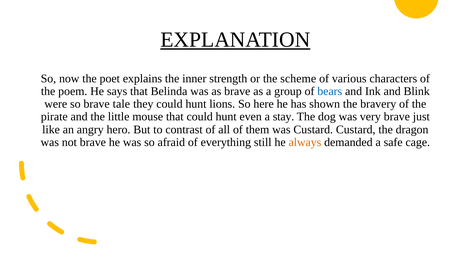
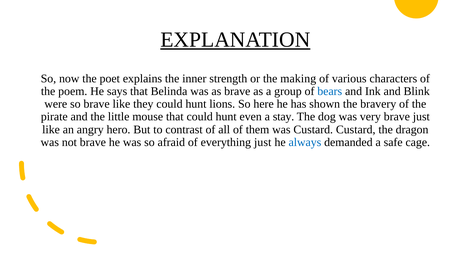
scheme: scheme -> making
brave tale: tale -> like
everything still: still -> just
always colour: orange -> blue
